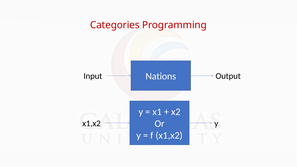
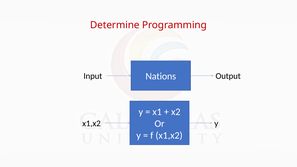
Categories: Categories -> Determine
